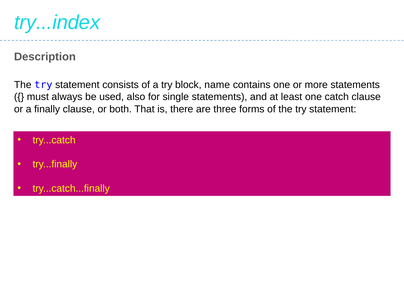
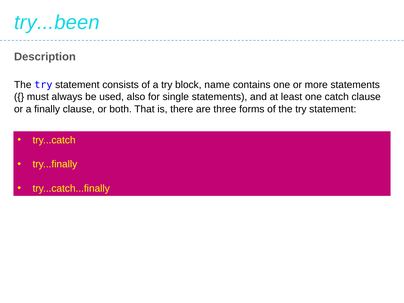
try...index: try...index -> try...been
